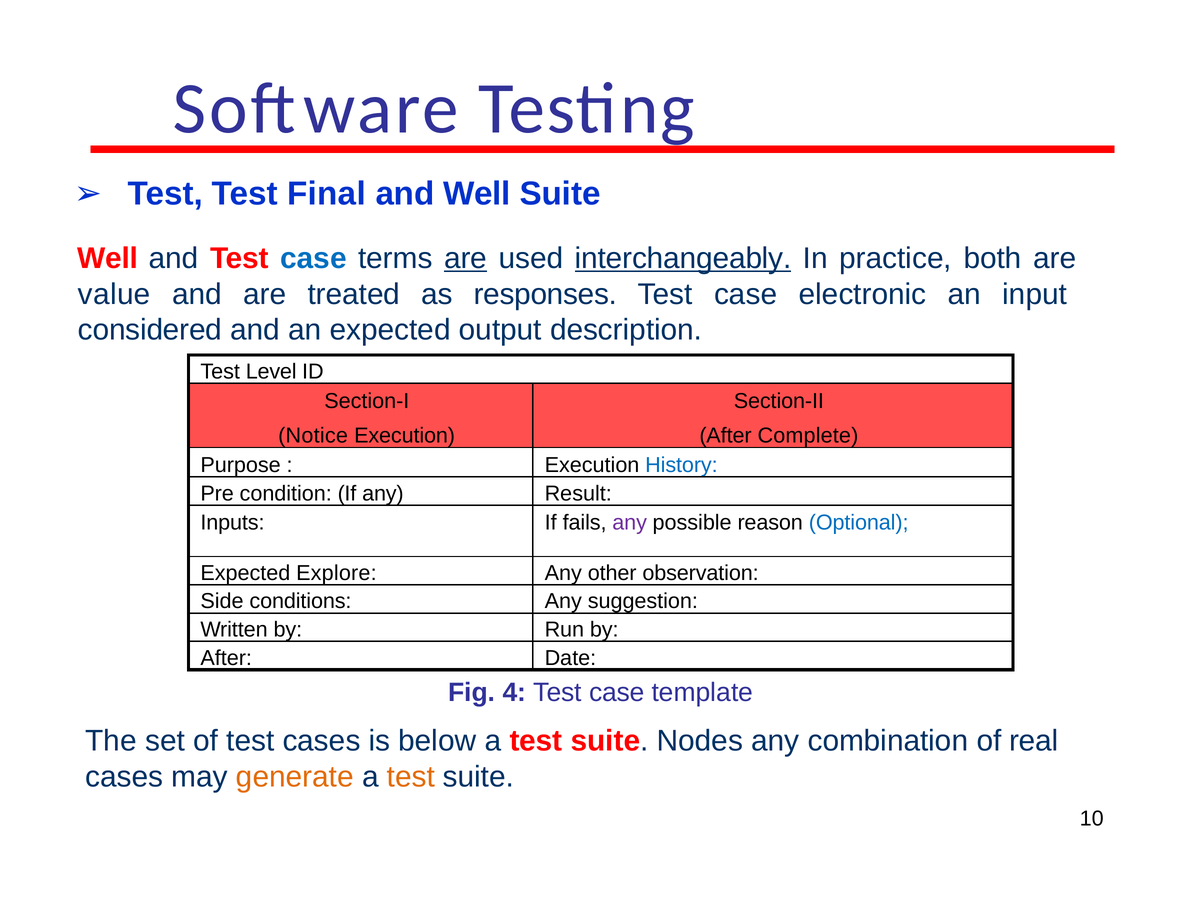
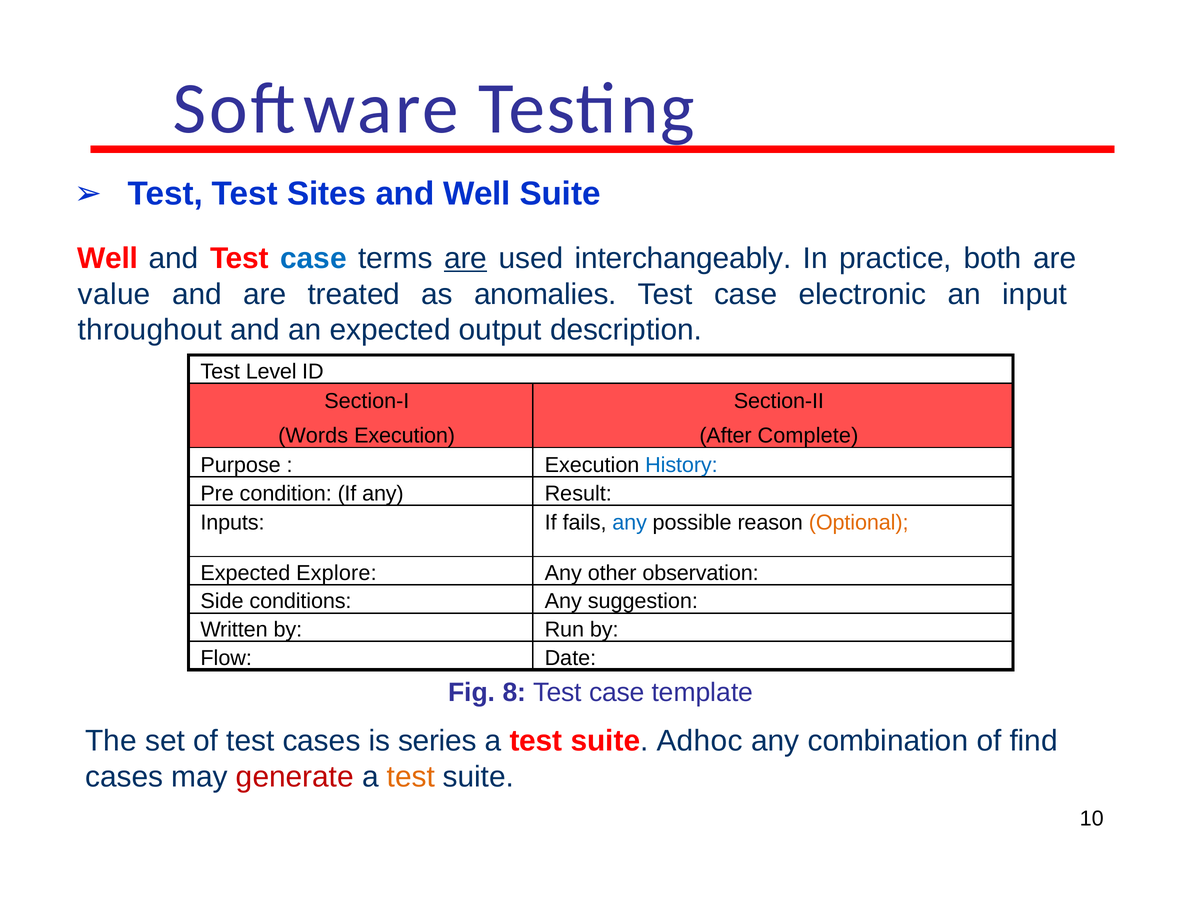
Final: Final -> Sites
interchangeably underline: present -> none
responses: responses -> anomalies
considered: considered -> throughout
Notice: Notice -> Words
any at (630, 523) colour: purple -> blue
Optional colour: blue -> orange
After at (226, 658): After -> Flow
4: 4 -> 8
below: below -> series
Nodes: Nodes -> Adhoc
real: real -> find
generate colour: orange -> red
